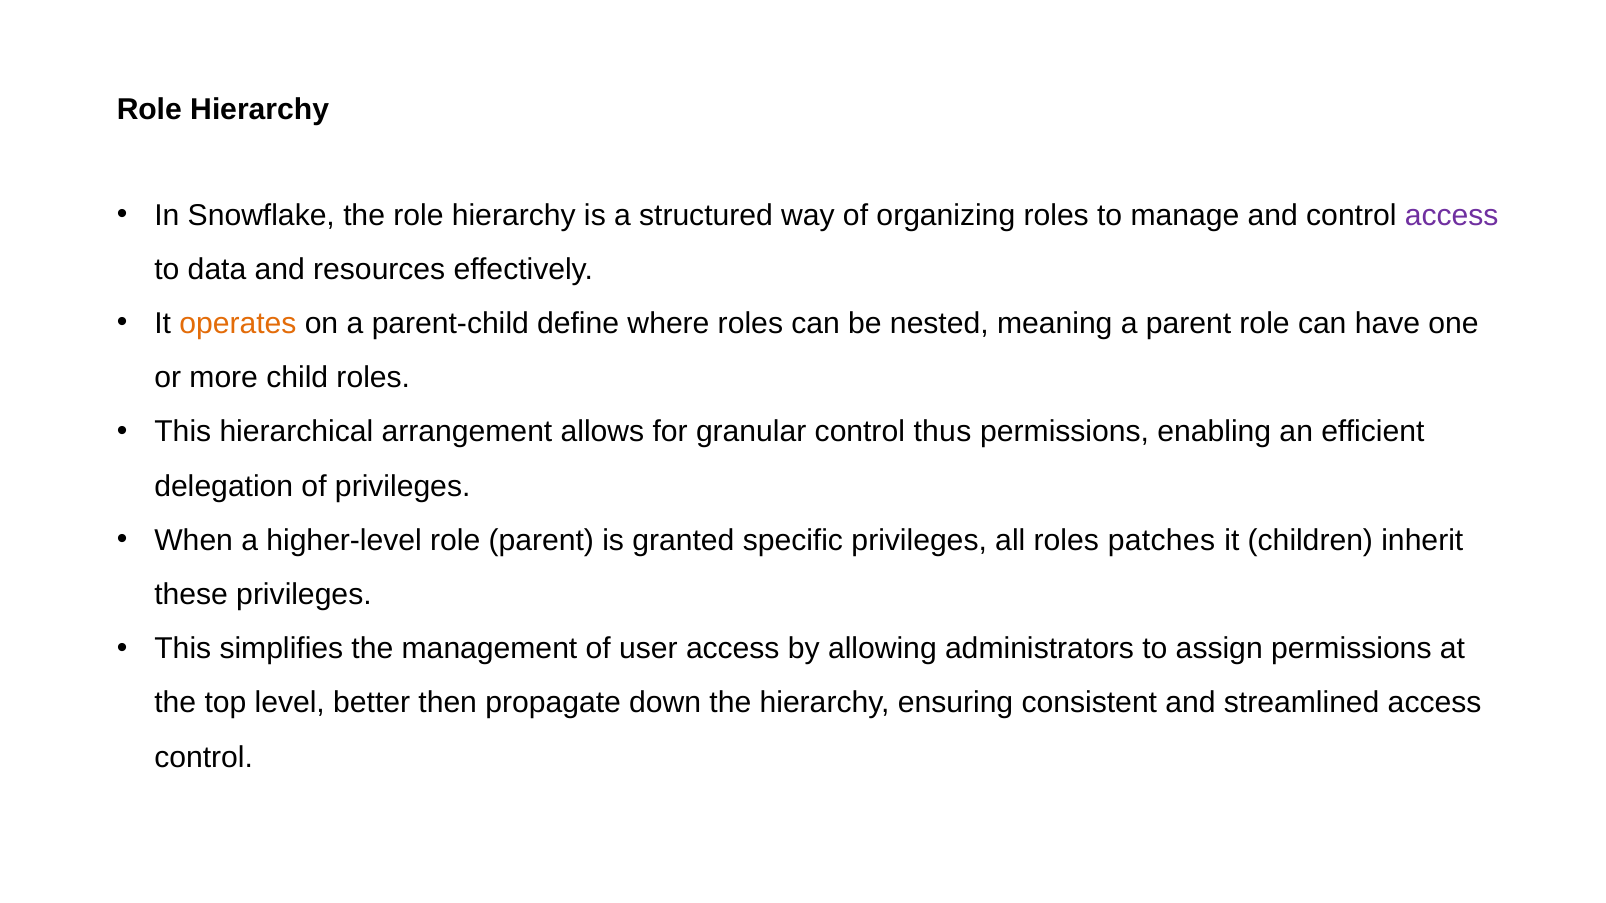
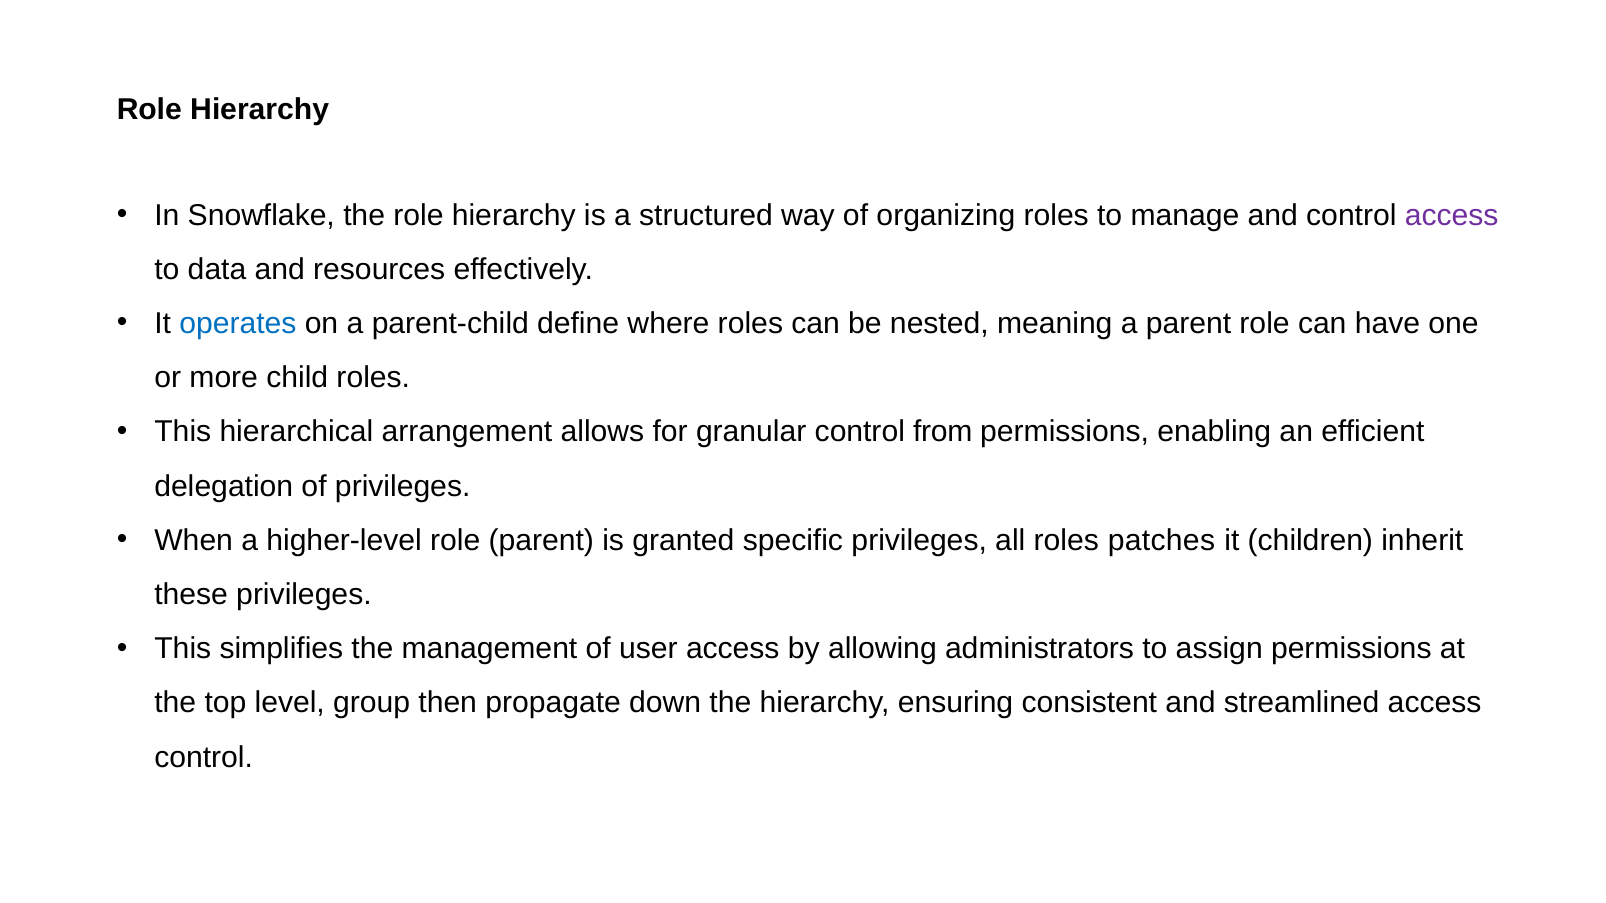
operates colour: orange -> blue
thus: thus -> from
better: better -> group
